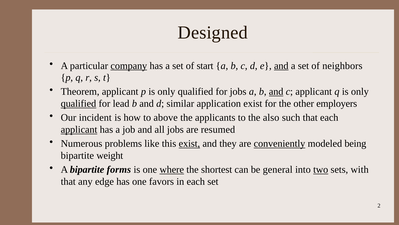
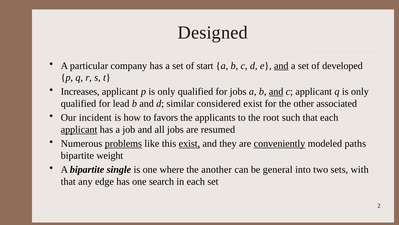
company underline: present -> none
neighbors: neighbors -> developed
Theorem: Theorem -> Increases
qualified at (78, 103) underline: present -> none
application: application -> considered
employers: employers -> associated
above: above -> favors
also: also -> root
problems underline: none -> present
being: being -> paths
forms: forms -> single
where underline: present -> none
shortest: shortest -> another
two underline: present -> none
favors: favors -> search
